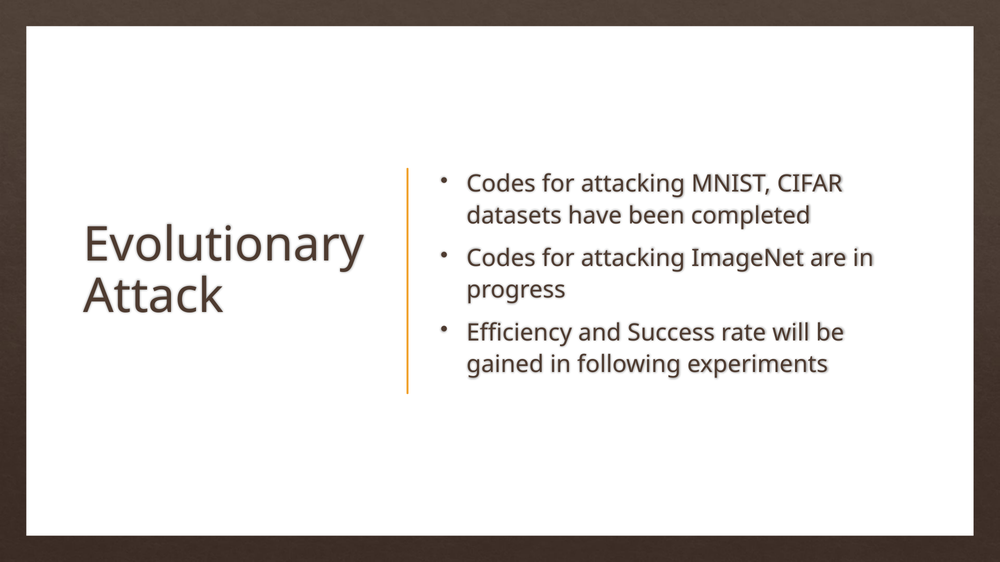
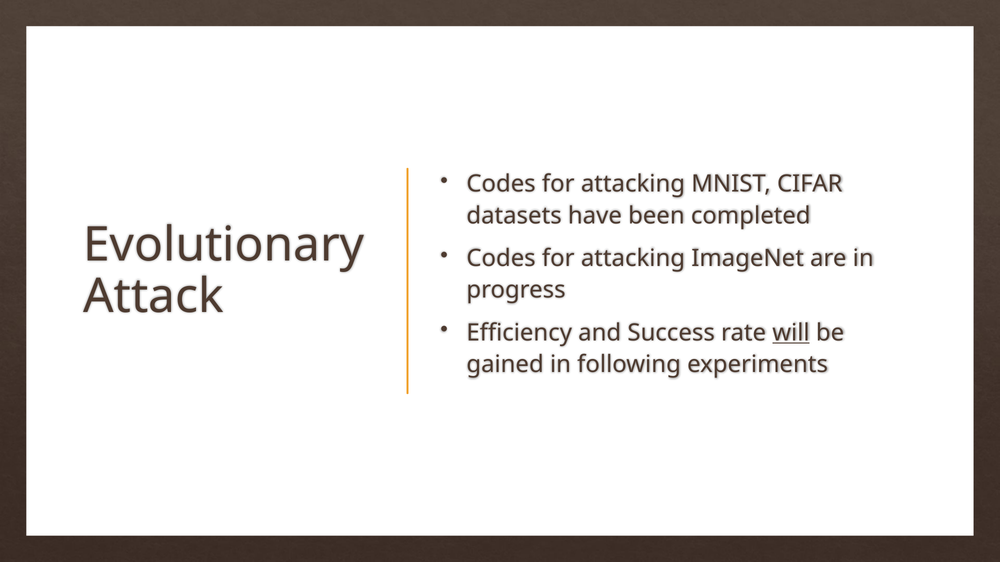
will underline: none -> present
